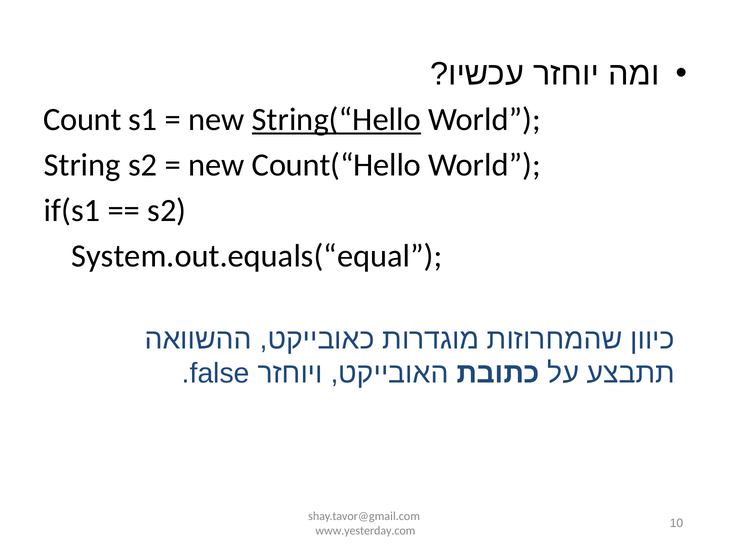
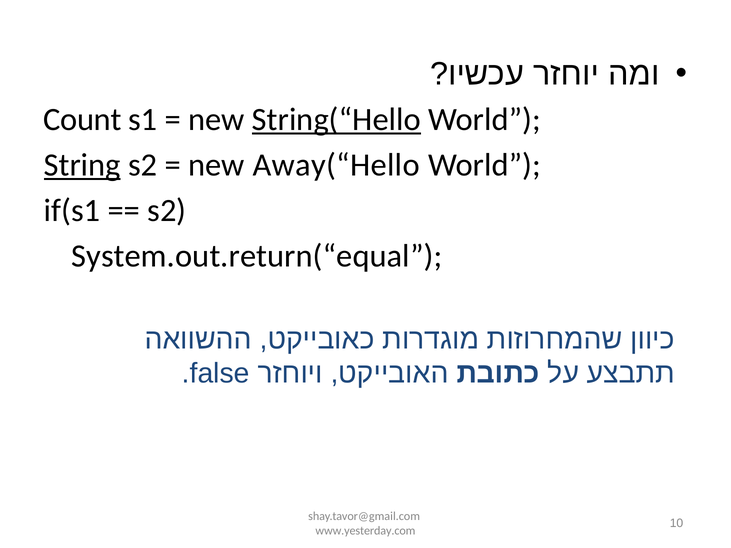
String underline: none -> present
Count(“Hello: Count(“Hello -> Away(“Hello
System.out.equals(“equal: System.out.equals(“equal -> System.out.return(“equal
